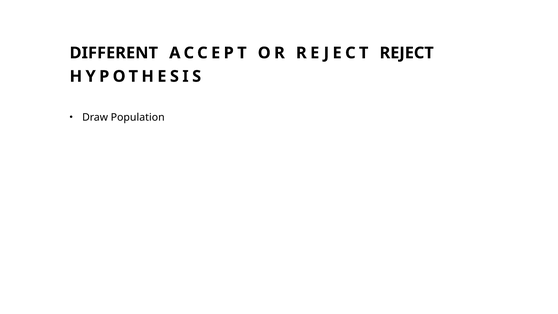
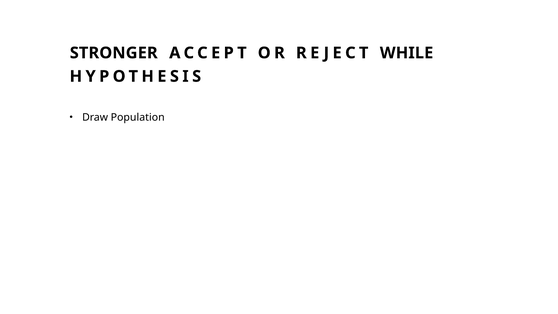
DIFFERENT: DIFFERENT -> STRONGER
REJECT: REJECT -> WHILE
